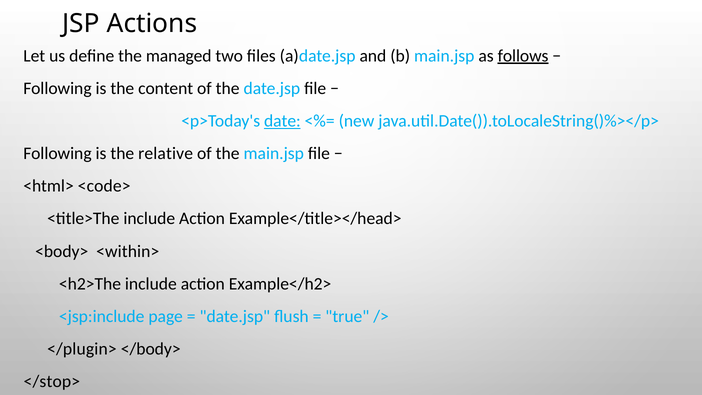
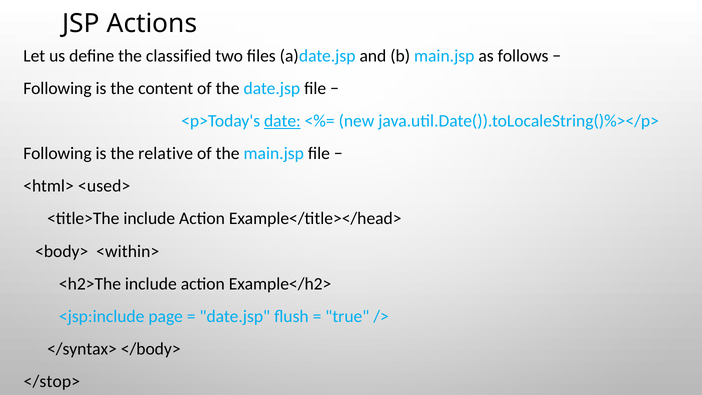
managed: managed -> classified
follows underline: present -> none
<code>: <code> -> <used>
</plugin>: </plugin> -> </syntax>
